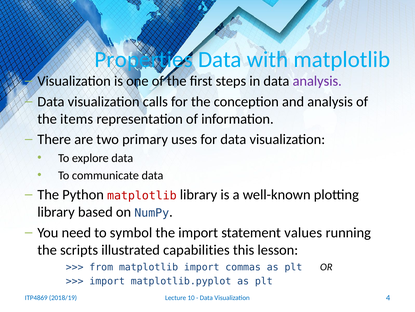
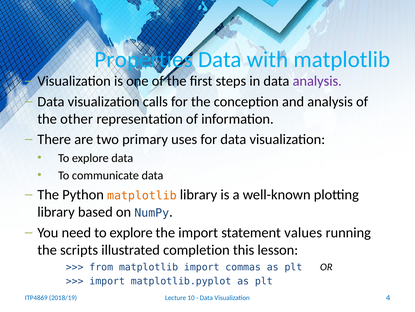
items: items -> other
matplotlib at (142, 195) colour: red -> orange
need to symbol: symbol -> explore
capabilities: capabilities -> completion
